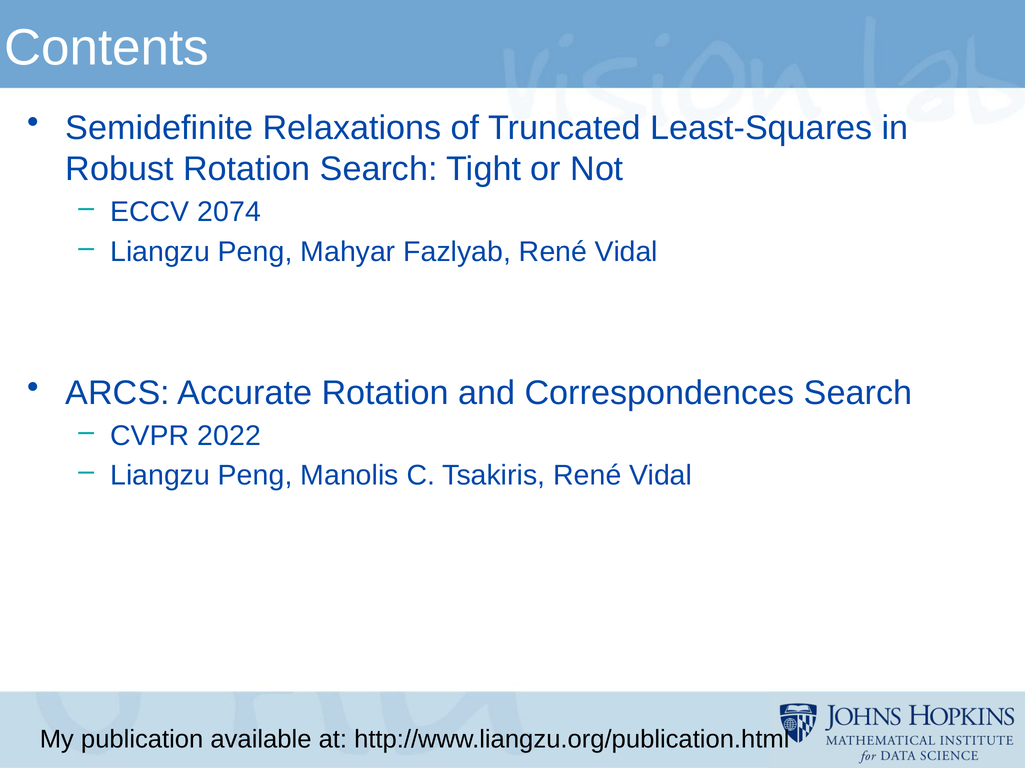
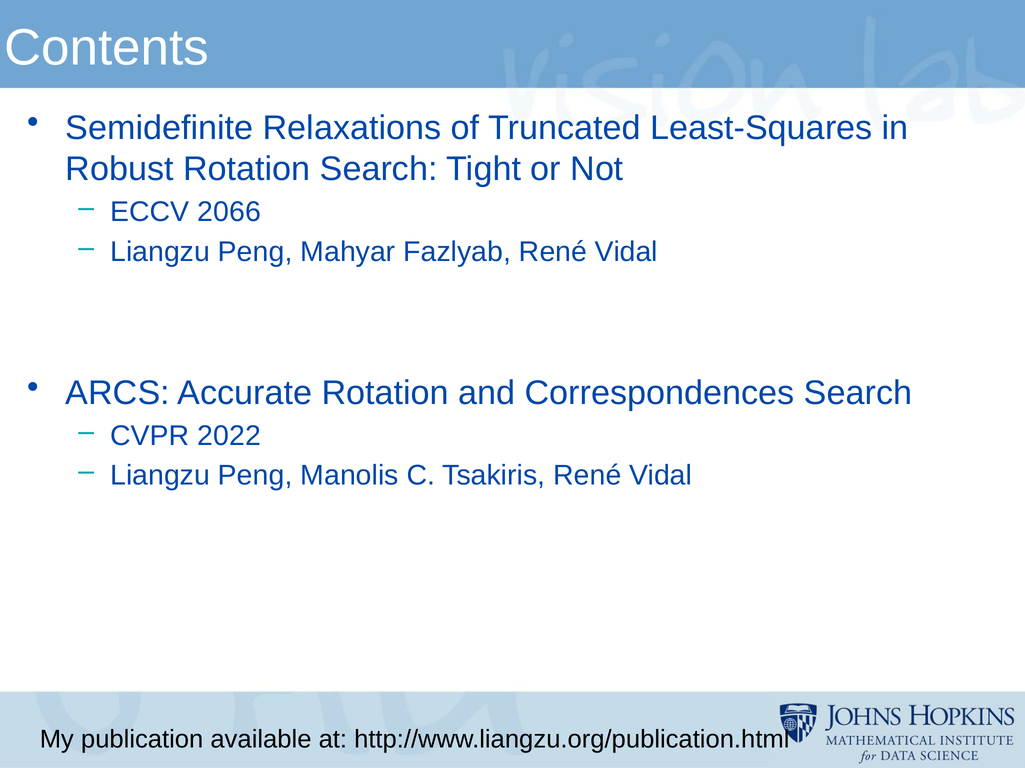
2074: 2074 -> 2066
